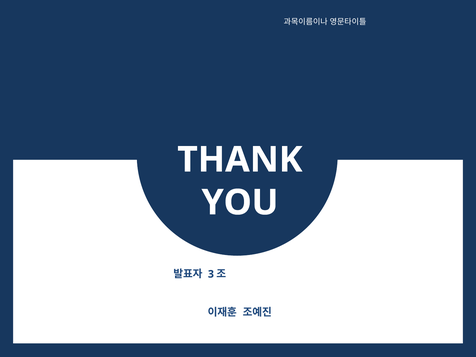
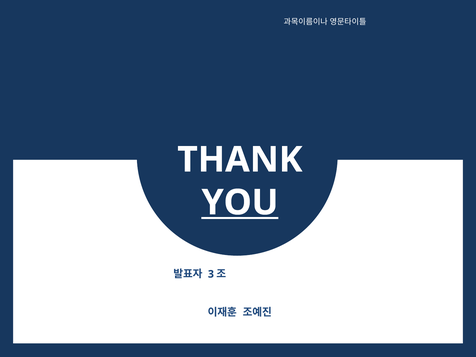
YOU underline: none -> present
